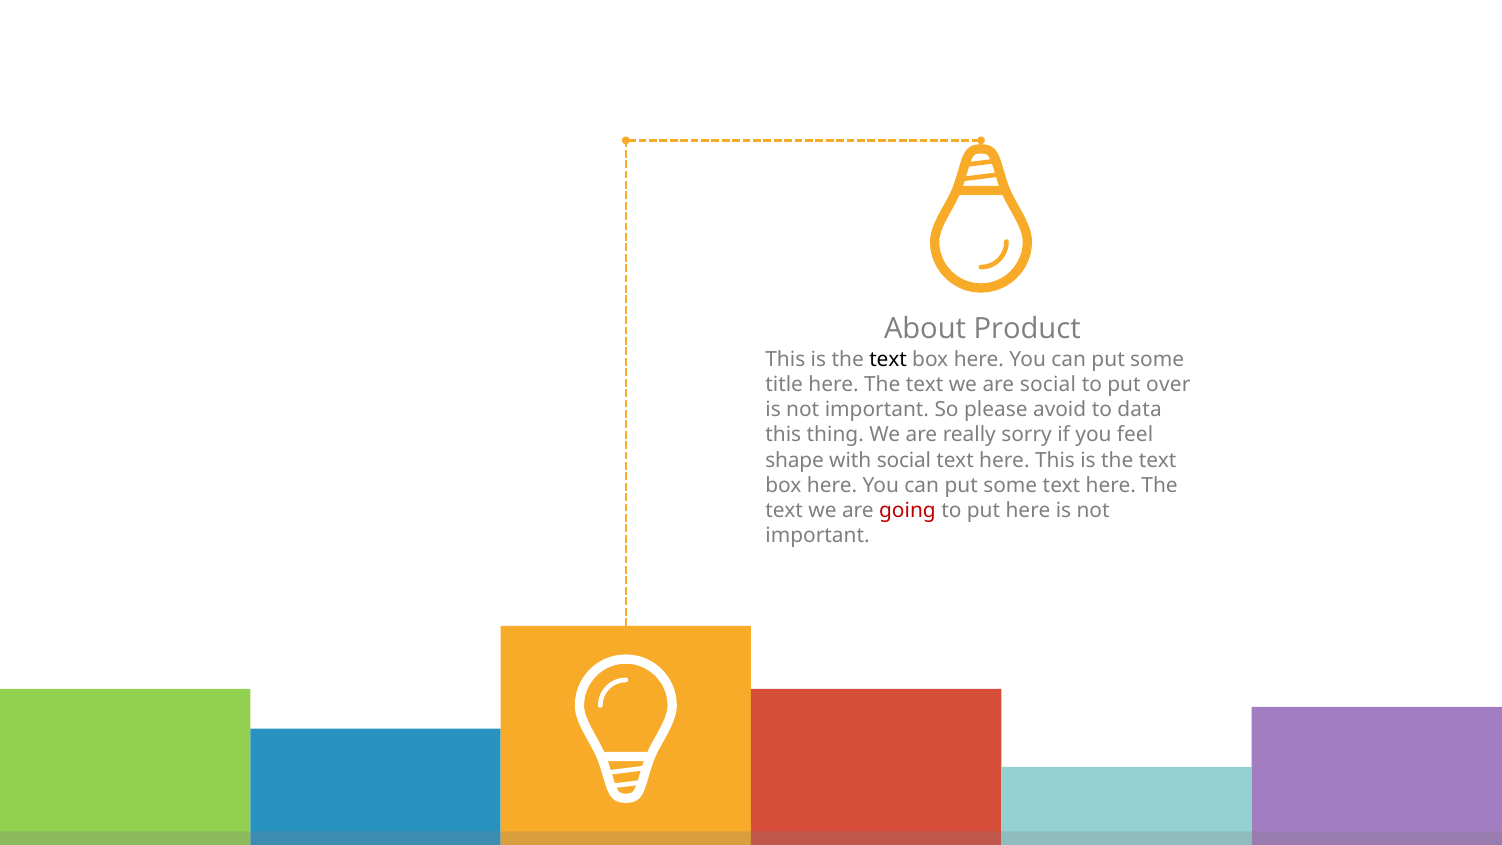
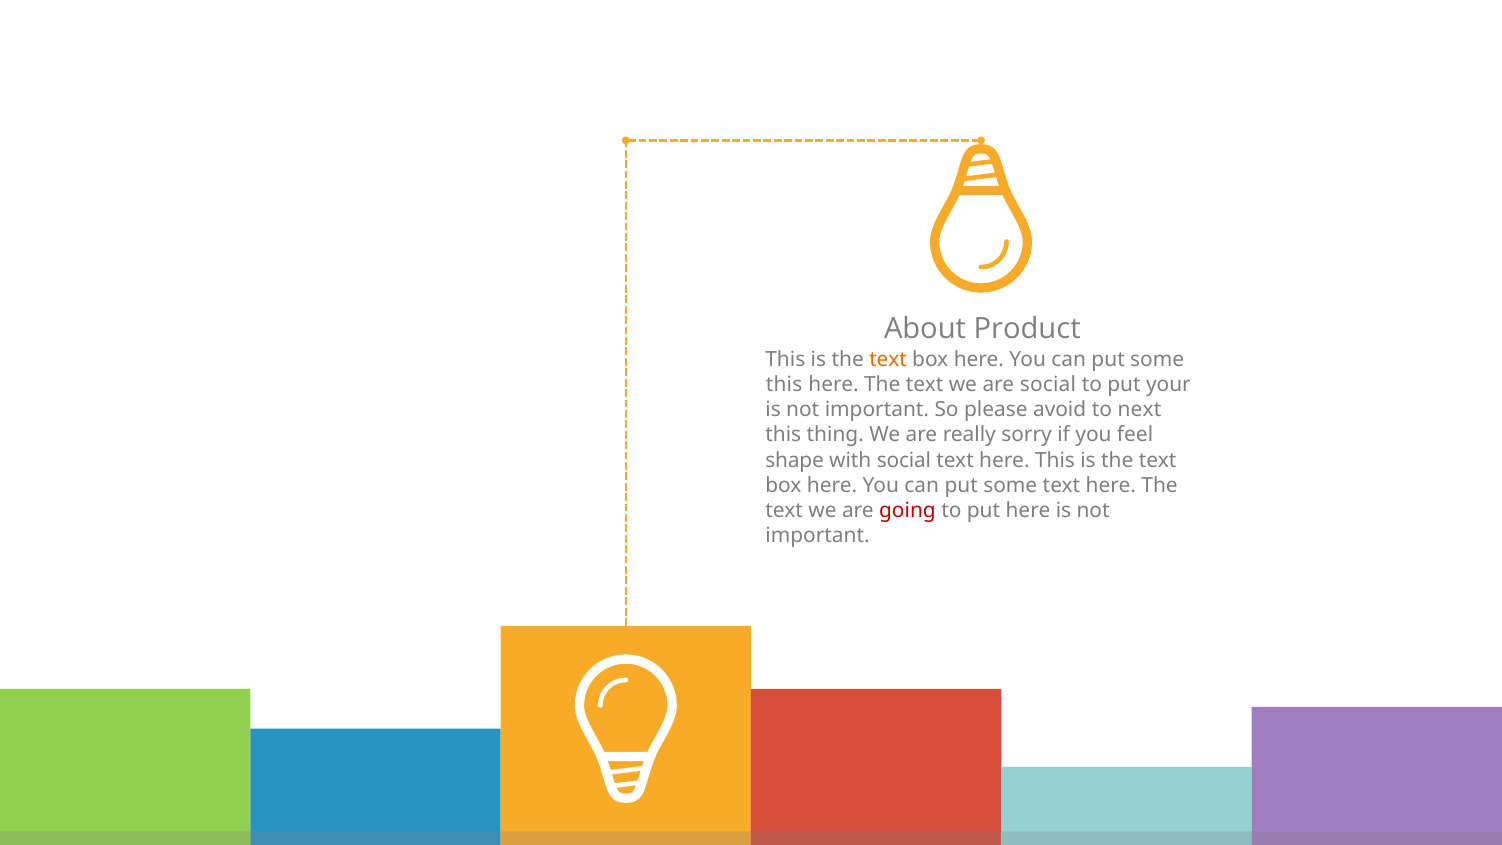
text at (888, 360) colour: black -> orange
title at (784, 385): title -> this
over: over -> your
data: data -> next
